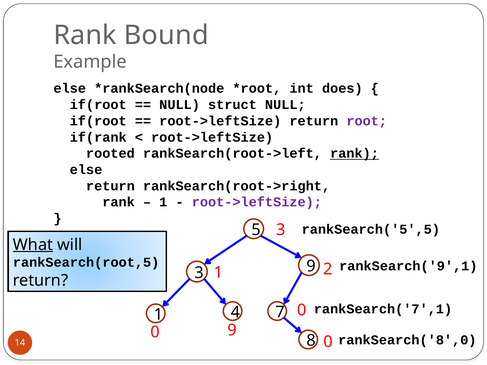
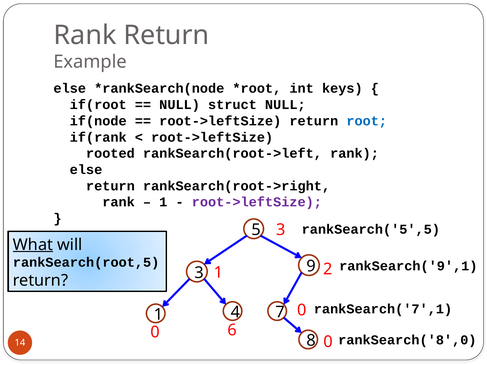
Rank Bound: Bound -> Return
does: does -> keys
if(root at (98, 121): if(root -> if(node
root colour: purple -> blue
rank at (355, 154) underline: present -> none
9 at (232, 330): 9 -> 6
